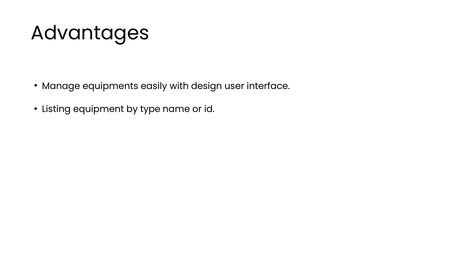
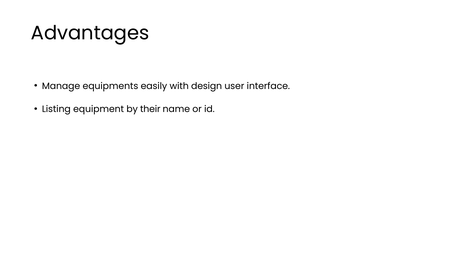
type: type -> their
